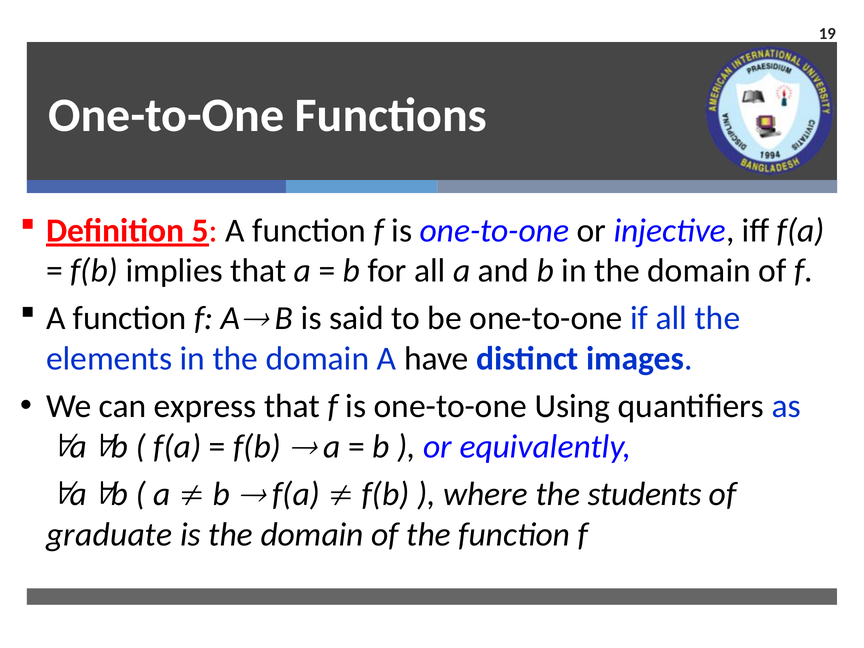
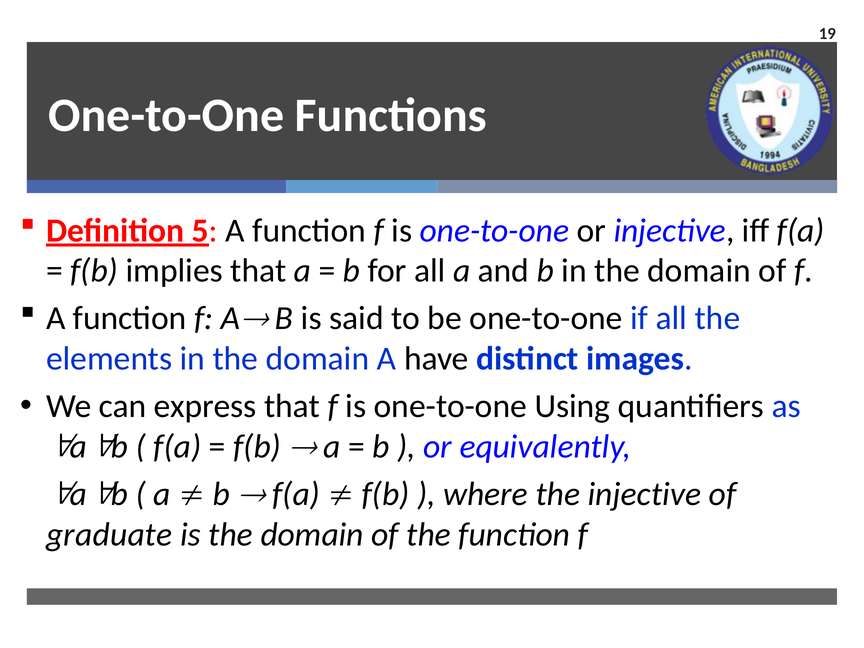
the students: students -> injective
